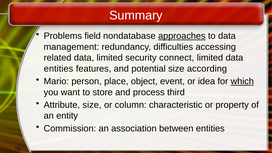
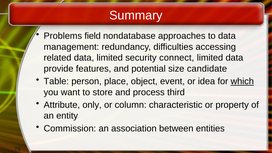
approaches underline: present -> none
entities at (59, 69): entities -> provide
according: according -> candidate
Mario: Mario -> Table
Attribute size: size -> only
